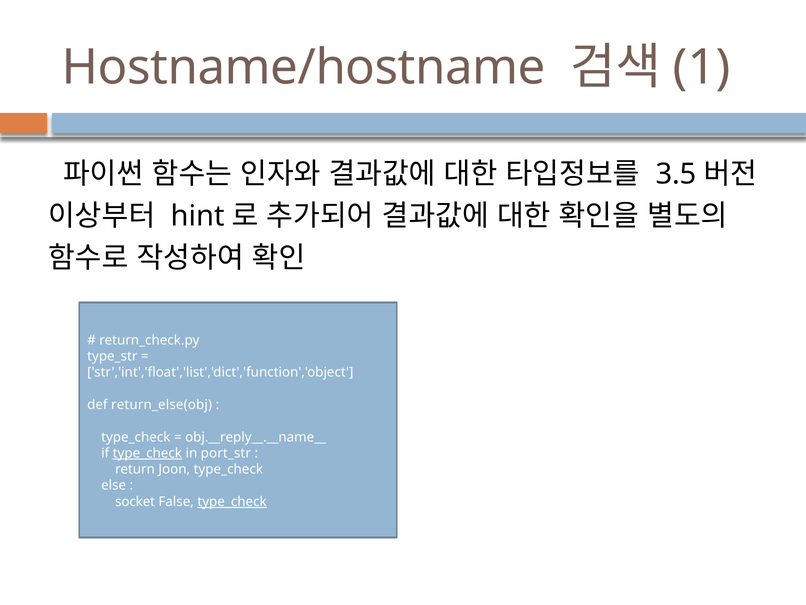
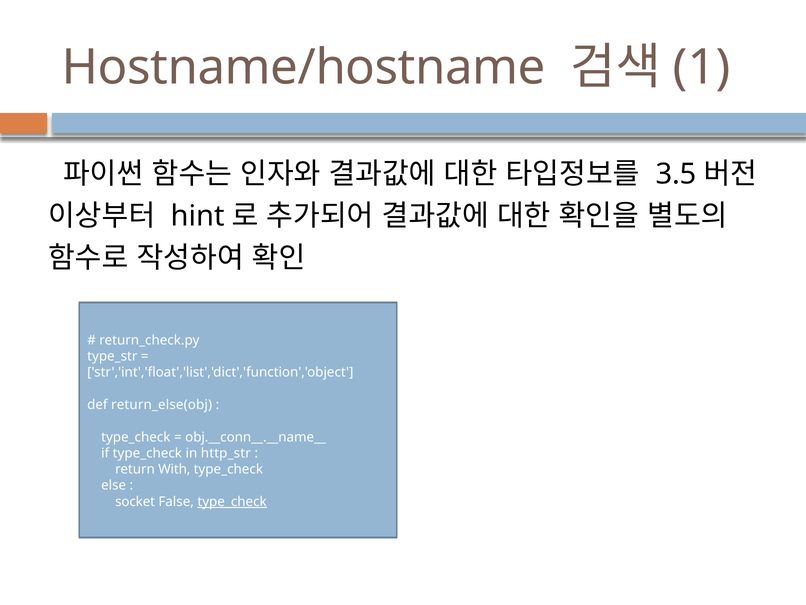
obj.__reply__.__name__: obj.__reply__.__name__ -> obj.__conn__.__name__
type_check at (147, 453) underline: present -> none
port_str: port_str -> http_str
Joon: Joon -> With
